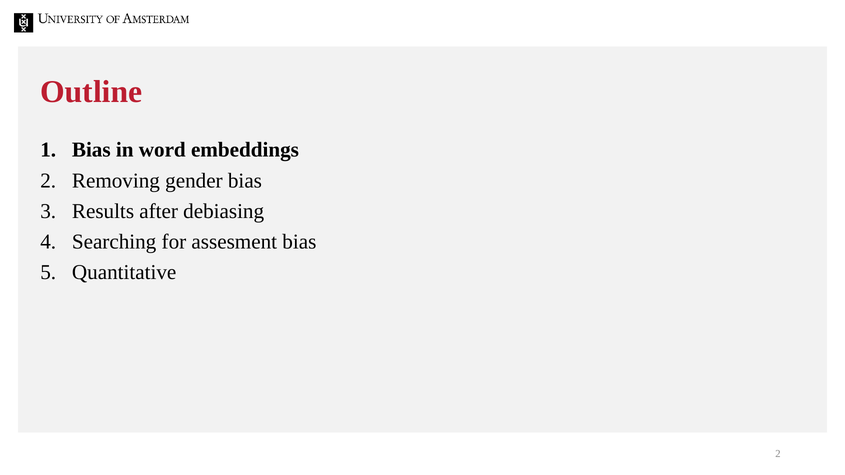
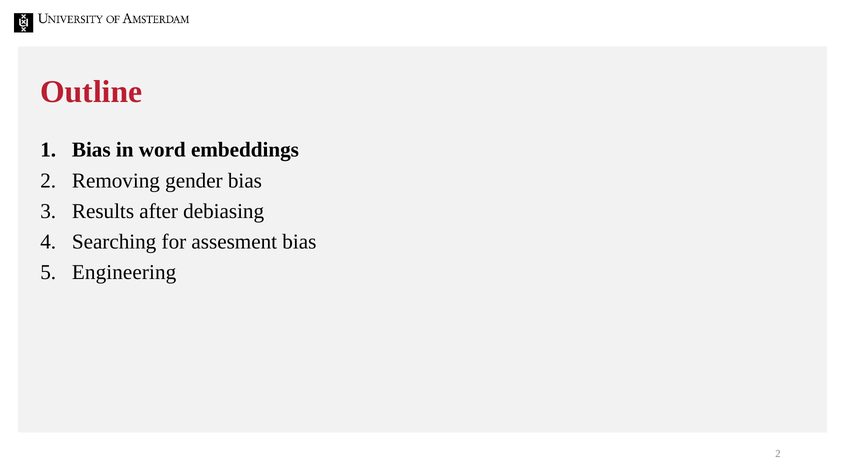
Quantitative: Quantitative -> Engineering
